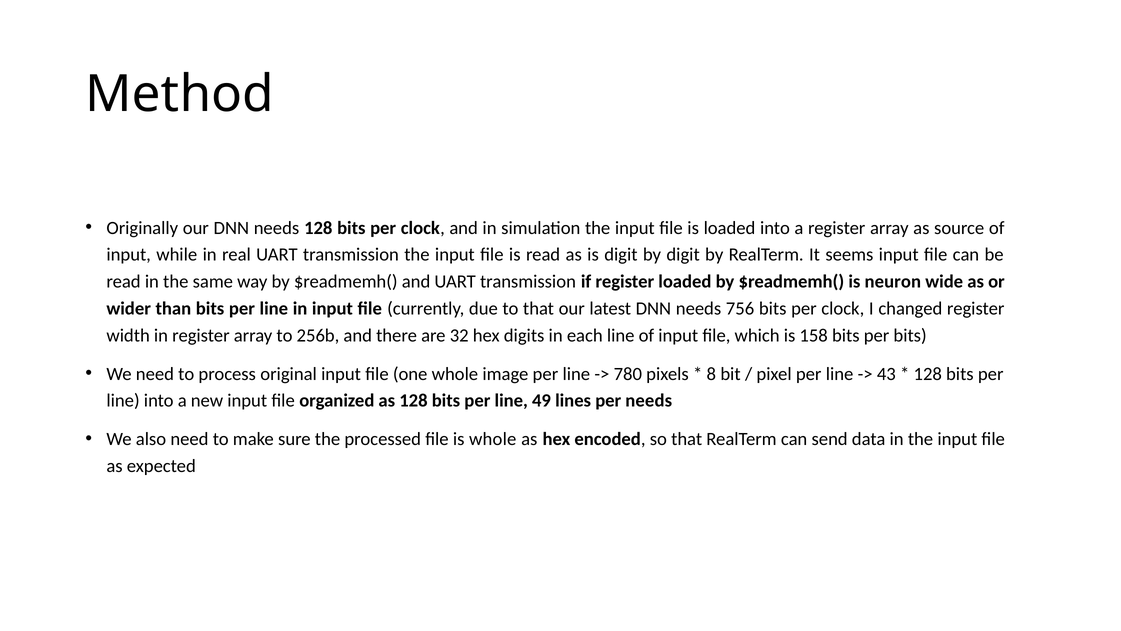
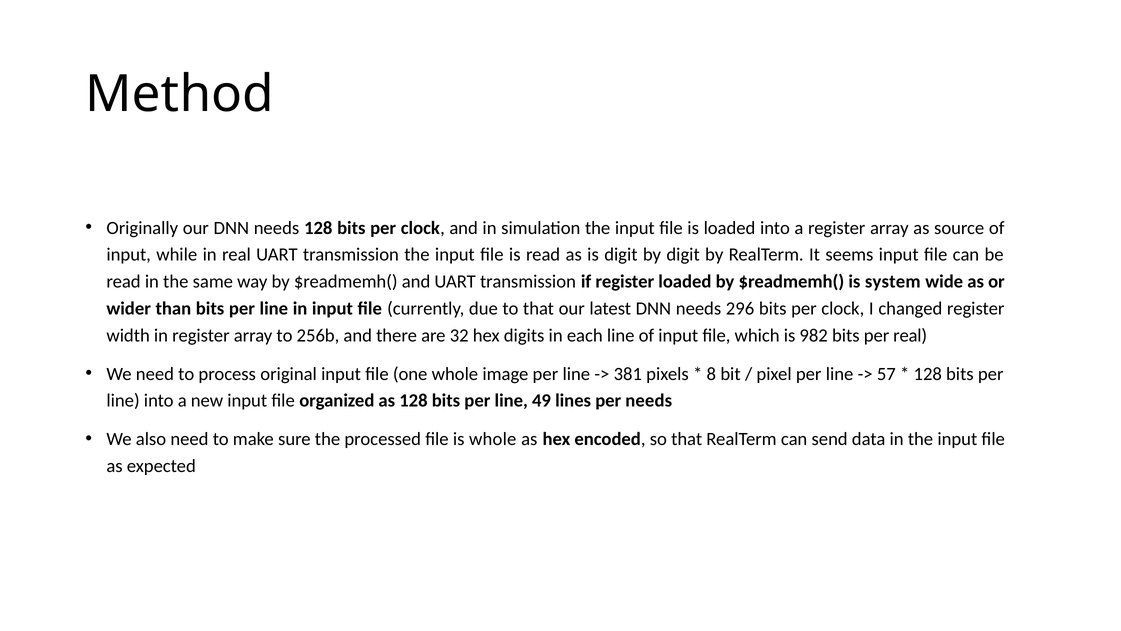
neuron: neuron -> system
756: 756 -> 296
158: 158 -> 982
per bits: bits -> real
780: 780 -> 381
43: 43 -> 57
